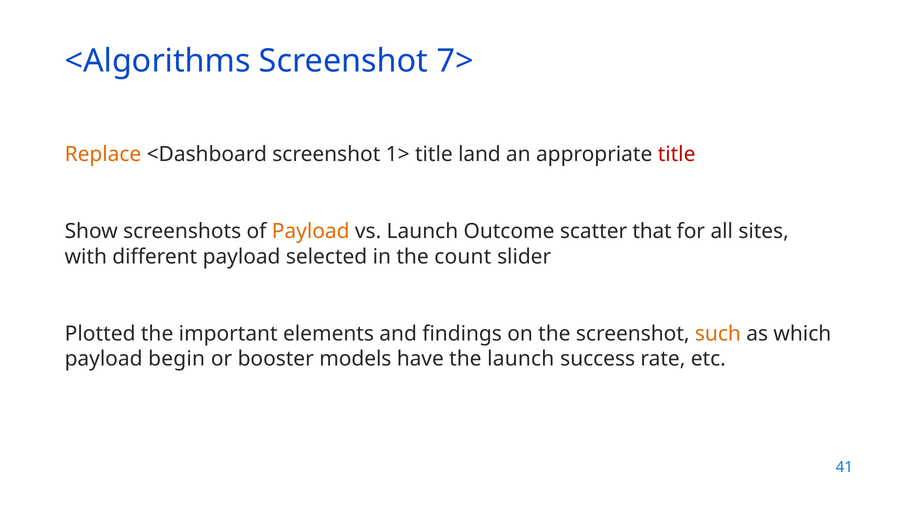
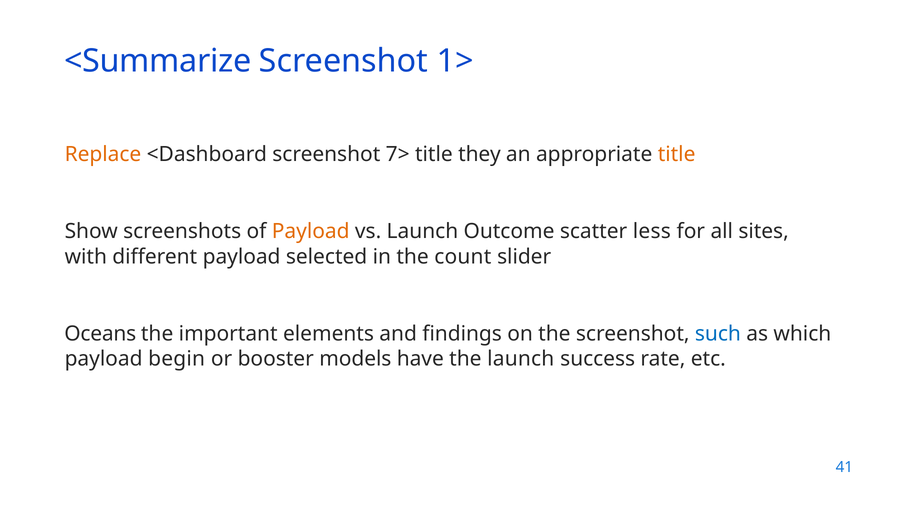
<Algorithms: <Algorithms -> <Summarize
7>: 7> -> 1>
1>: 1> -> 7>
land: land -> they
title at (677, 154) colour: red -> orange
that: that -> less
Plotted: Plotted -> Oceans
such colour: orange -> blue
